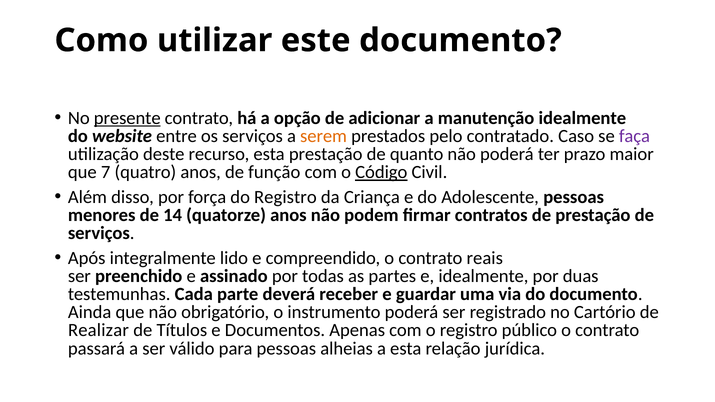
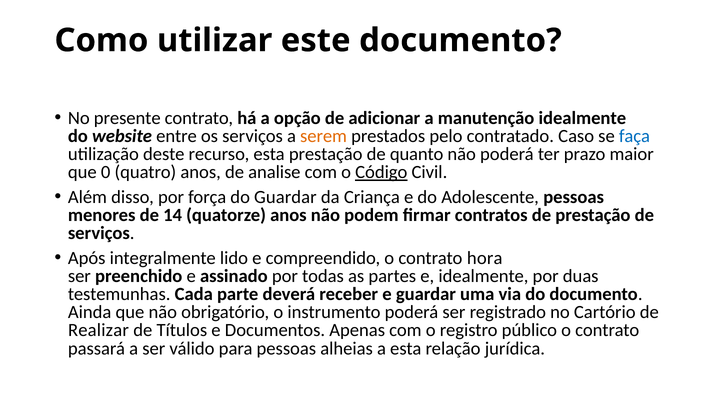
presente underline: present -> none
faça colour: purple -> blue
7: 7 -> 0
função: função -> analise
do Registro: Registro -> Guardar
reais: reais -> hora
